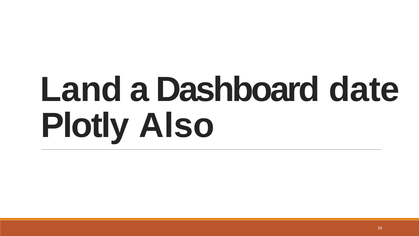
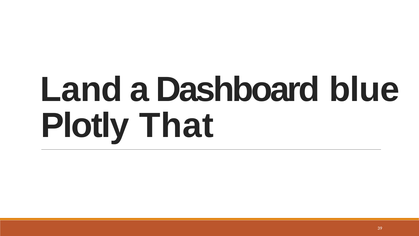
date: date -> blue
Also: Also -> That
